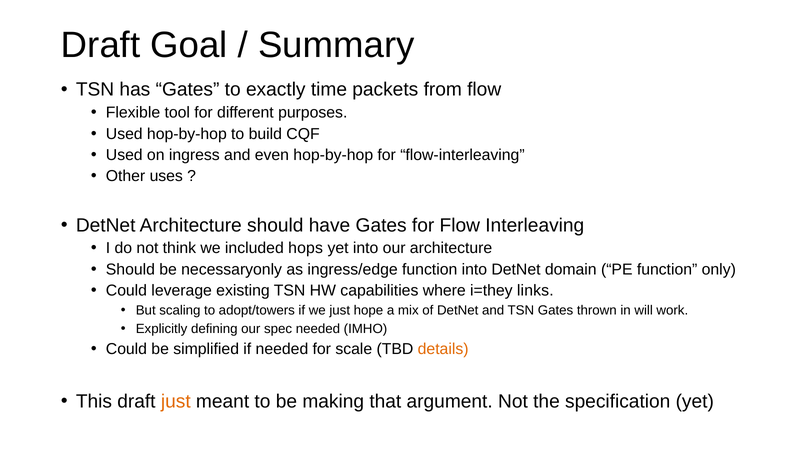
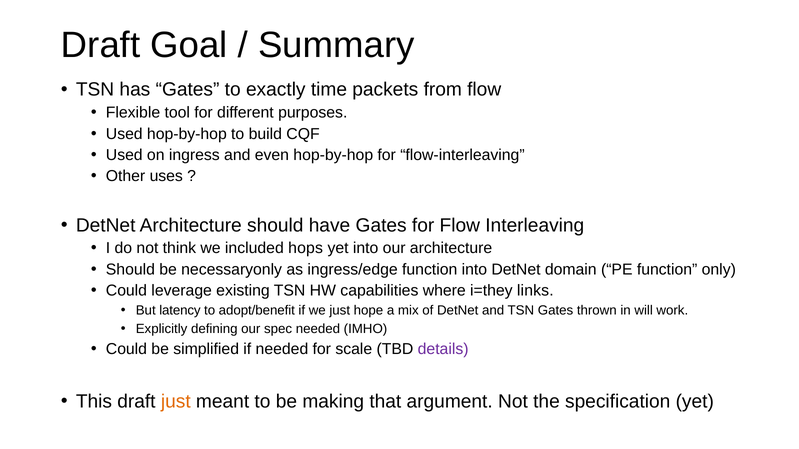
scaling: scaling -> latency
adopt/towers: adopt/towers -> adopt/benefit
details colour: orange -> purple
